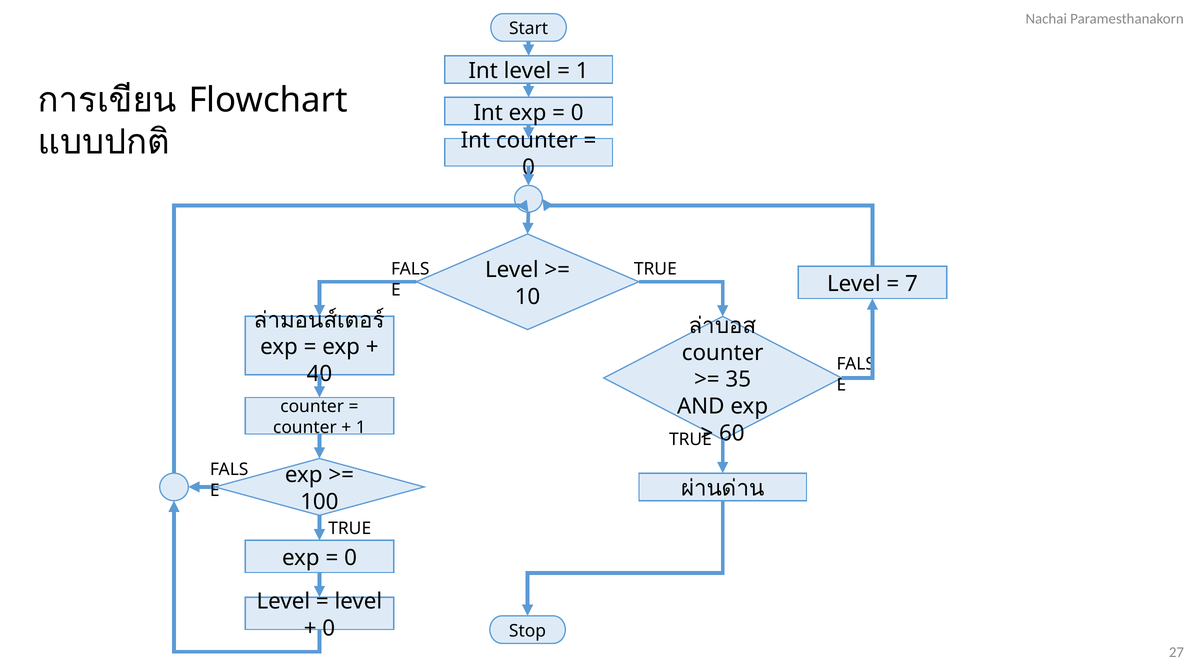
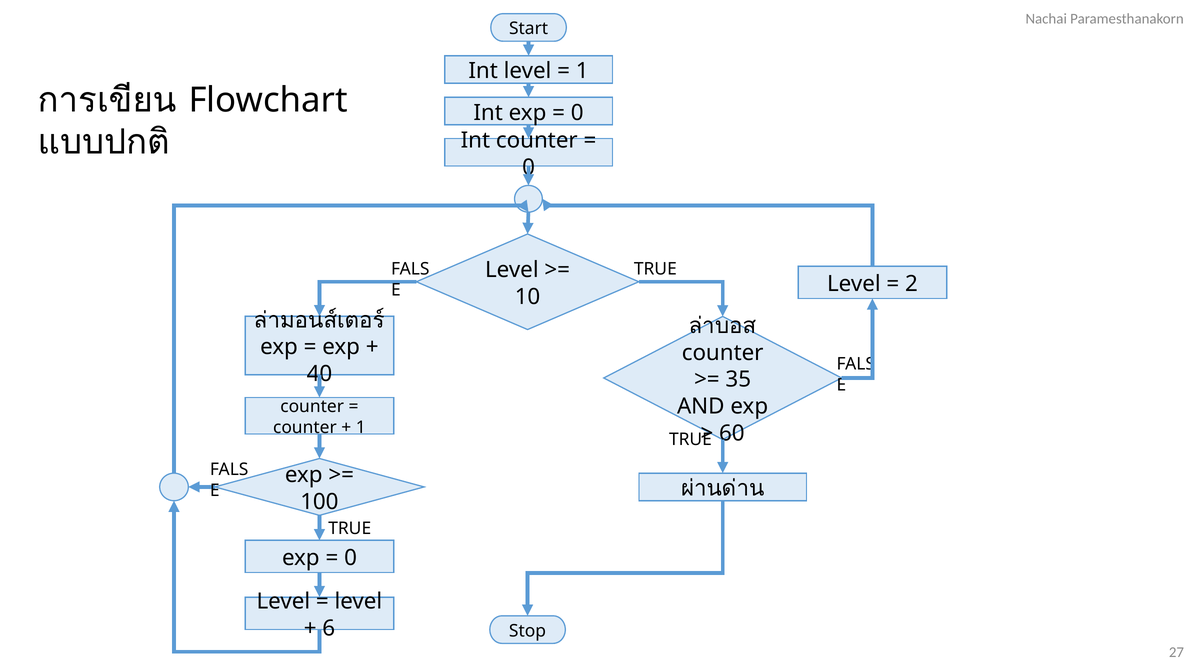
7: 7 -> 2
0 at (329, 628): 0 -> 6
